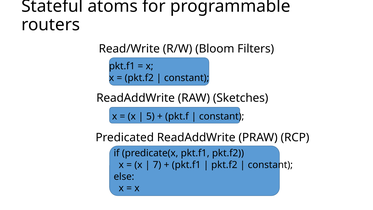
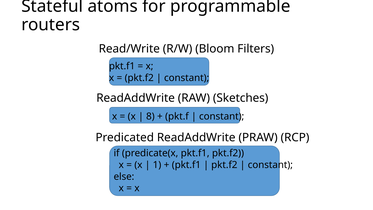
5: 5 -> 8
7: 7 -> 1
